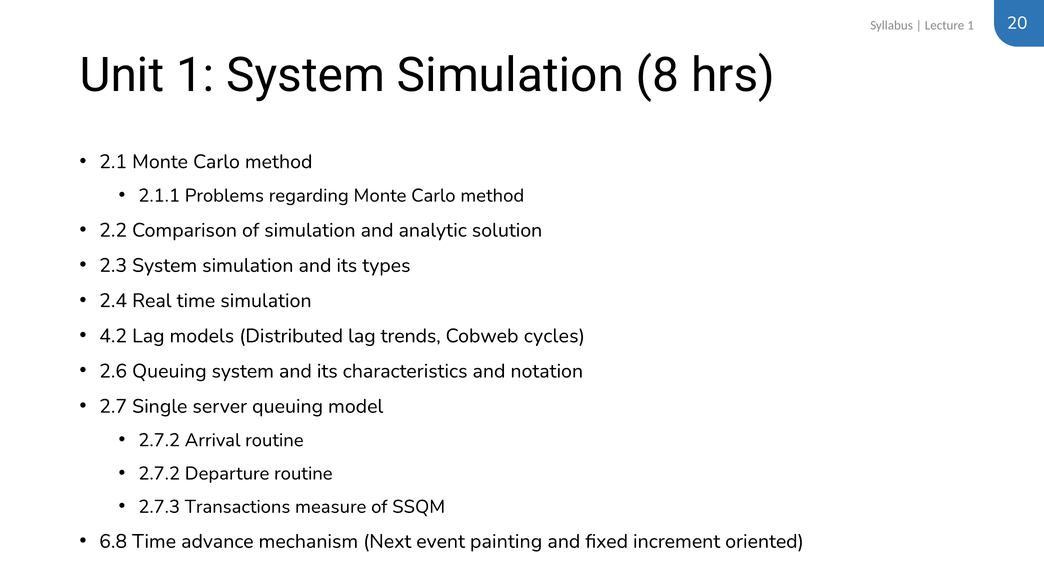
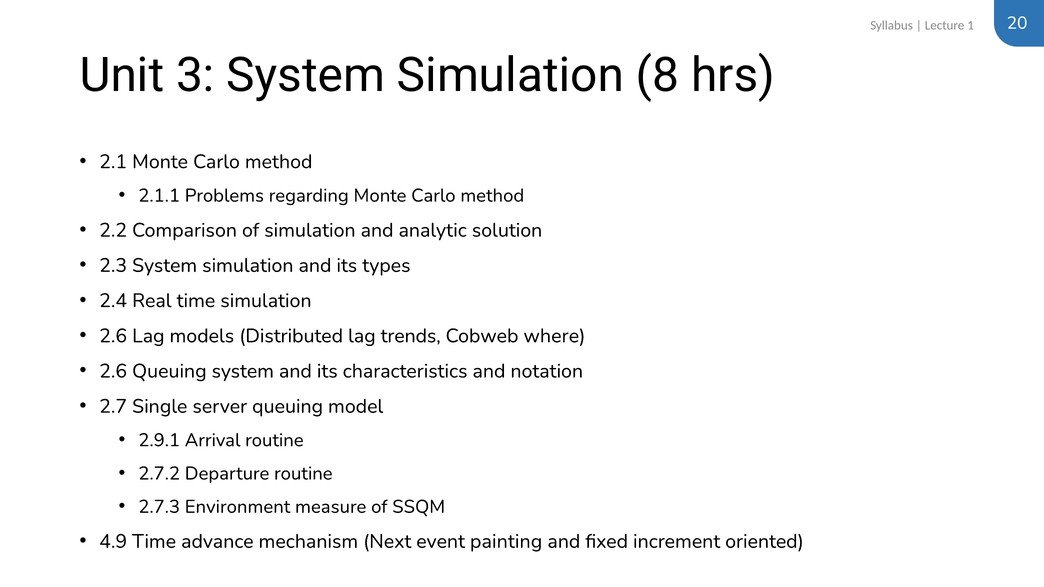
Unit 1: 1 -> 3
4.2 at (113, 336): 4.2 -> 2.6
cycles: cycles -> where
2.7.2 at (159, 440): 2.7.2 -> 2.9.1
Transactions: Transactions -> Environment
6.8: 6.8 -> 4.9
